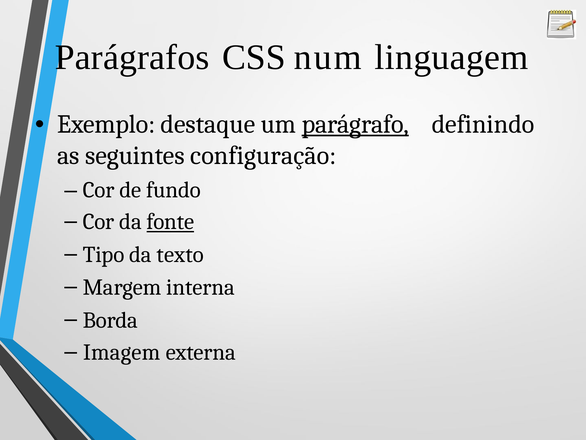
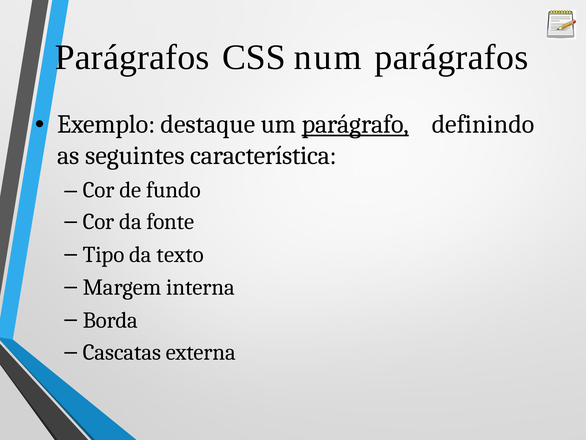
linguagem at (451, 57): linguagem -> parágrafos
configuração: configuração -> característica
fonte underline: present -> none
Imagem: Imagem -> Cascatas
